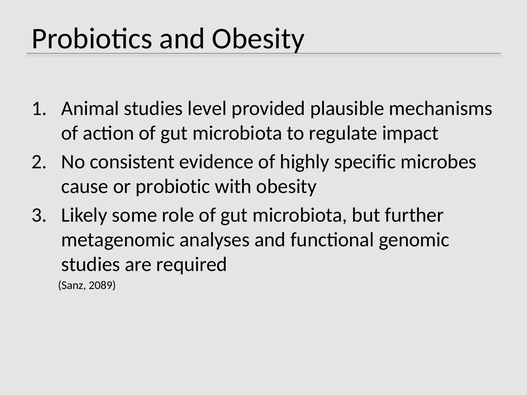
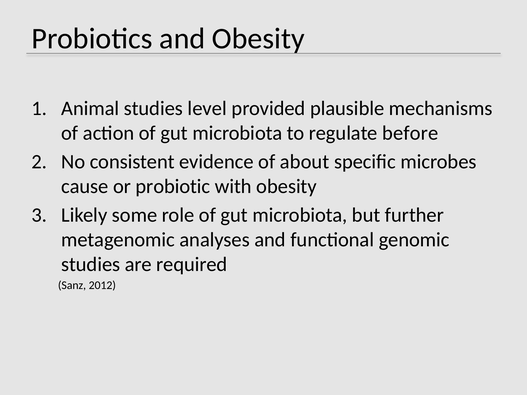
impact: impact -> before
highly: highly -> about
2089: 2089 -> 2012
